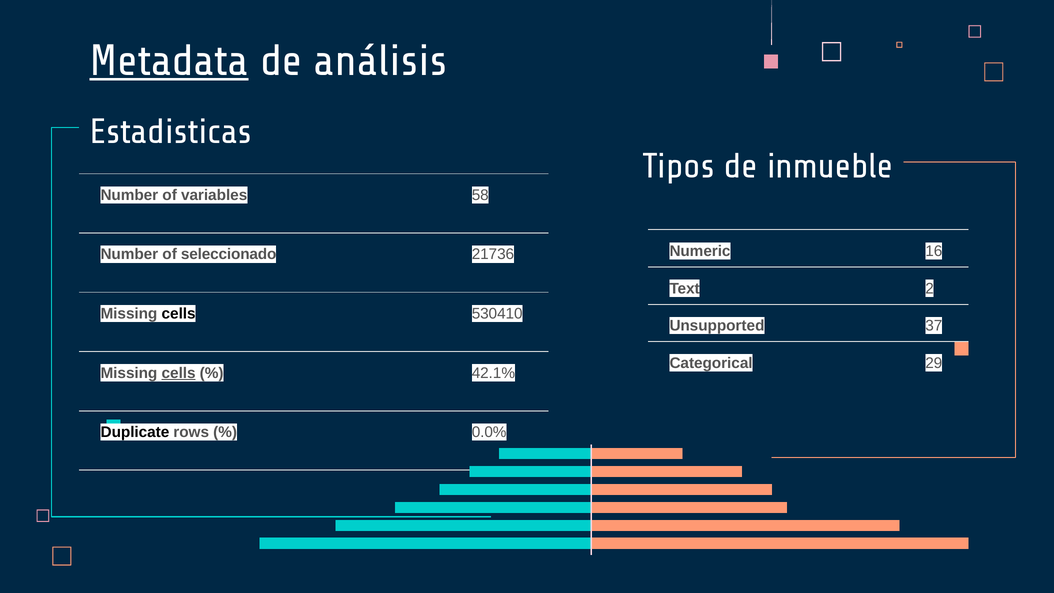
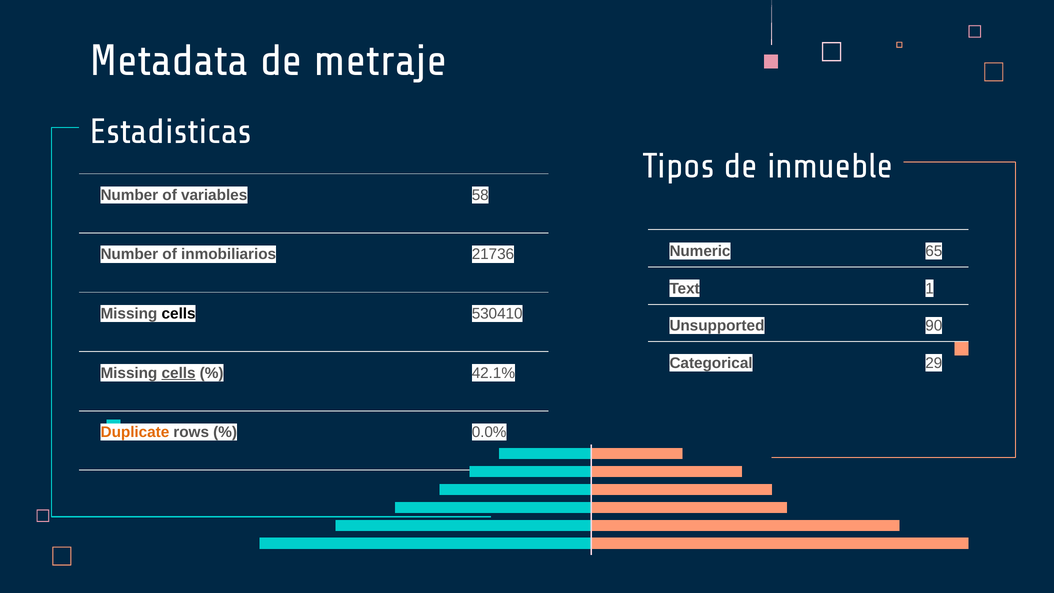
Metadata underline: present -> none
análisis: análisis -> metraje
16: 16 -> 65
seleccionado: seleccionado -> inmobiliarios
2: 2 -> 1
37: 37 -> 90
Duplicate colour: black -> orange
